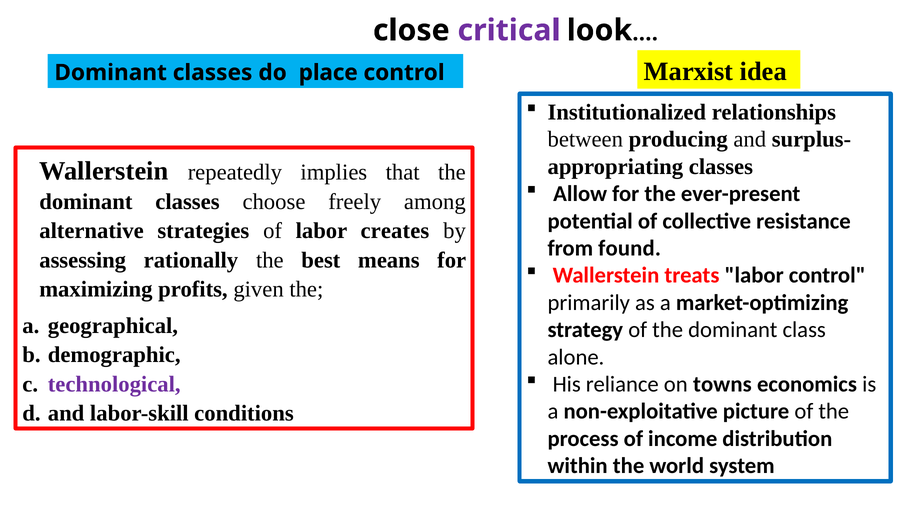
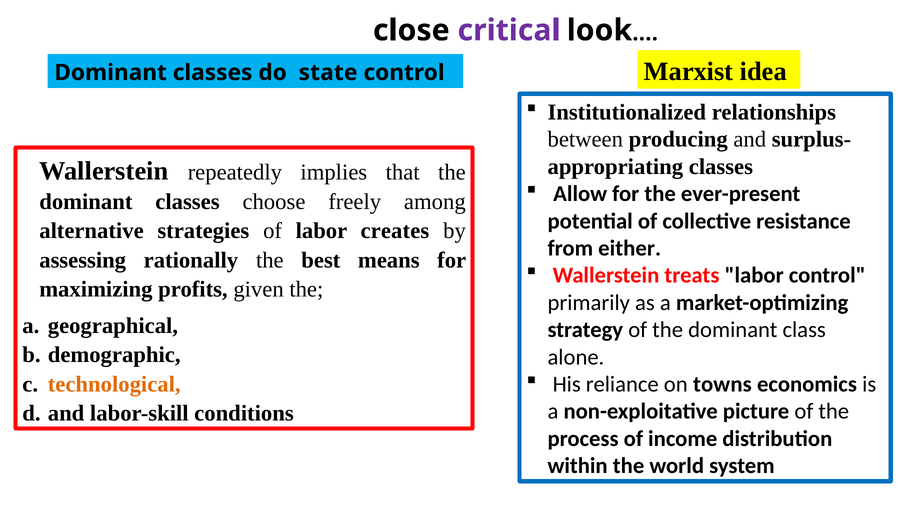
place: place -> state
found: found -> either
technological colour: purple -> orange
